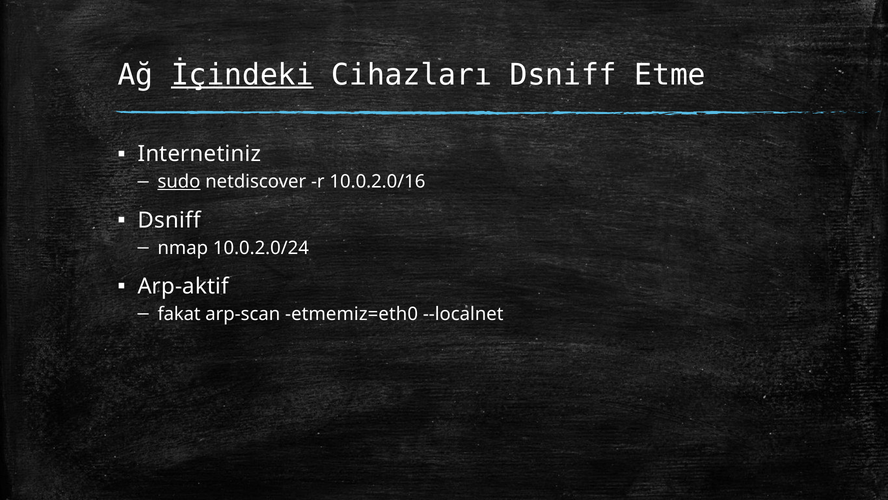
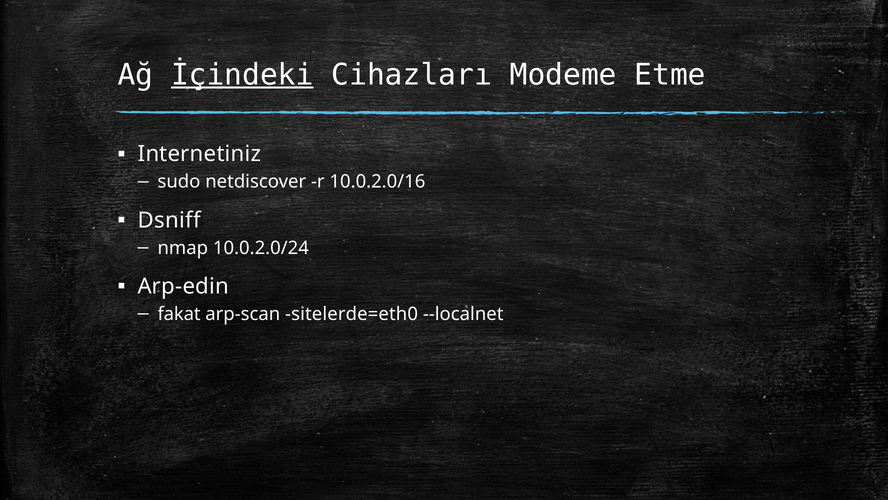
Cihazları Dsniff: Dsniff -> Modeme
sudo underline: present -> none
Arp-aktif: Arp-aktif -> Arp-edin
etmemiz=eth0: etmemiz=eth0 -> sitelerde=eth0
